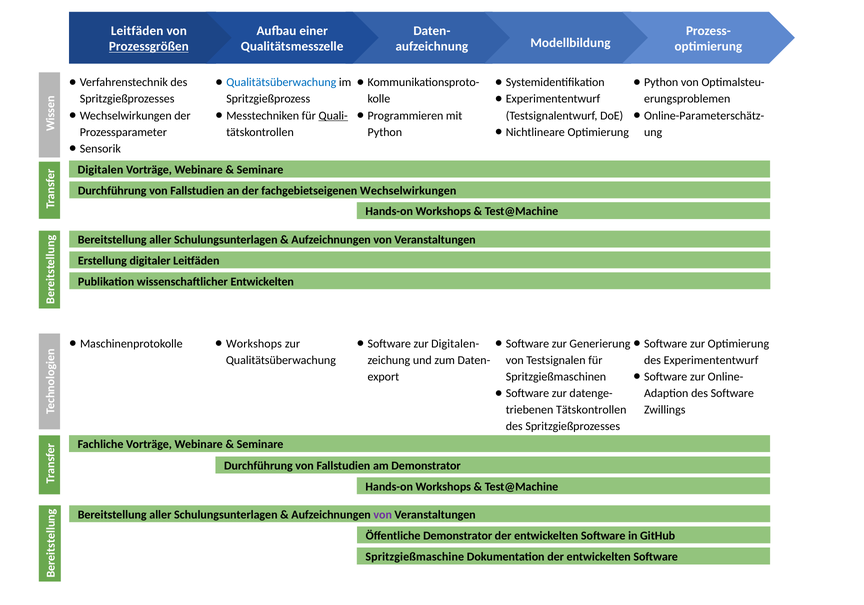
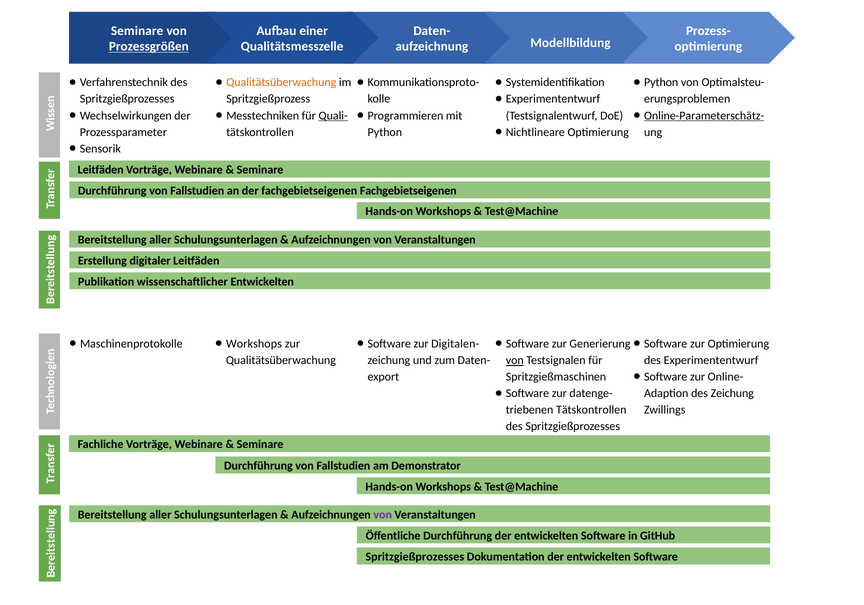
Leitfäden at (137, 31): Leitfäden -> Seminare
Qualitätsüberwachung at (281, 82) colour: blue -> orange
Online-Parameterschätz- underline: none -> present
Digitalen at (101, 170): Digitalen -> Leitfäden
fachgebietseigenen Wechselwirkungen: Wechselwirkungen -> Fachgebietseigenen
von at (515, 360) underline: none -> present
des Software: Software -> Zeichung
Öffentliche Demonstrator: Demonstrator -> Durchführung
Spritzgießmaschine at (415, 557): Spritzgießmaschine -> Spritzgießprozesses
